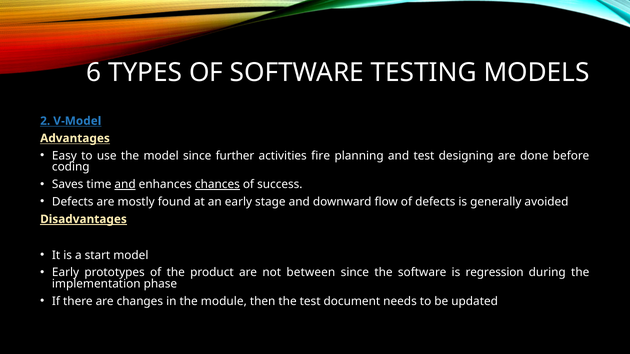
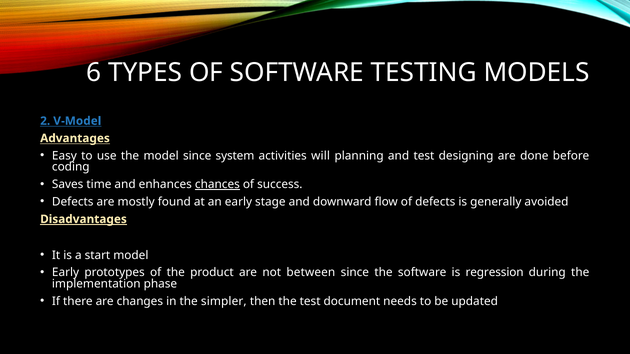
further: further -> system
fire: fire -> will
and at (125, 185) underline: present -> none
module: module -> simpler
